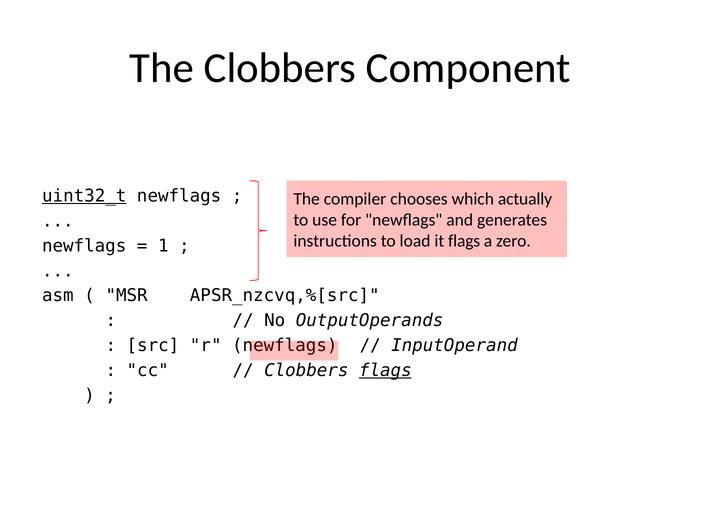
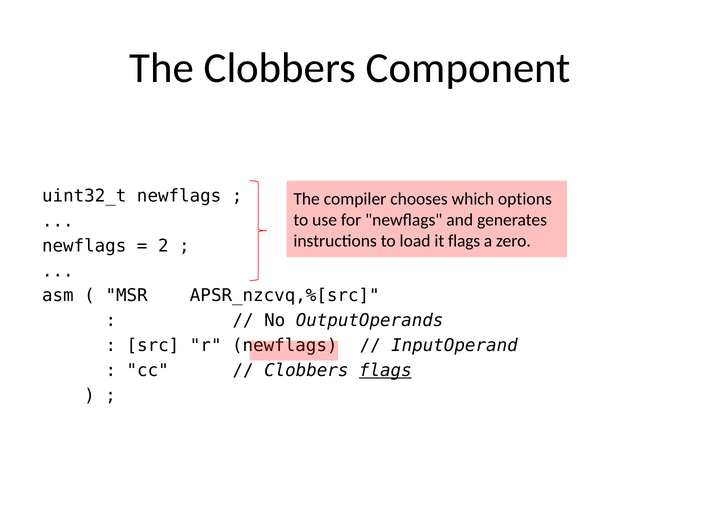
uint32_t underline: present -> none
actually: actually -> options
1: 1 -> 2
